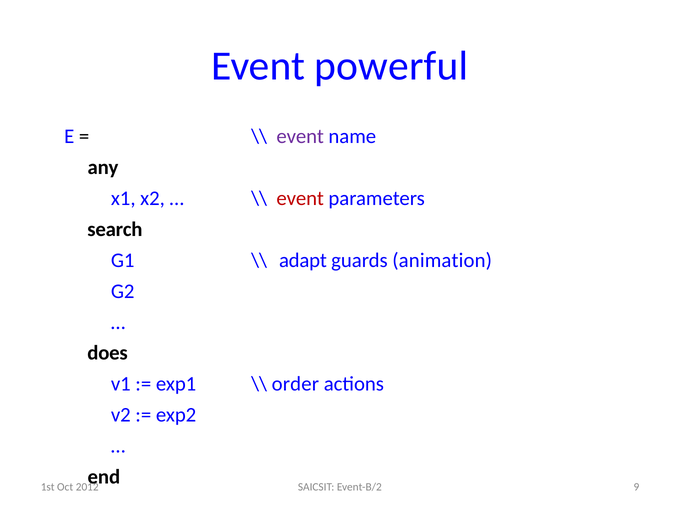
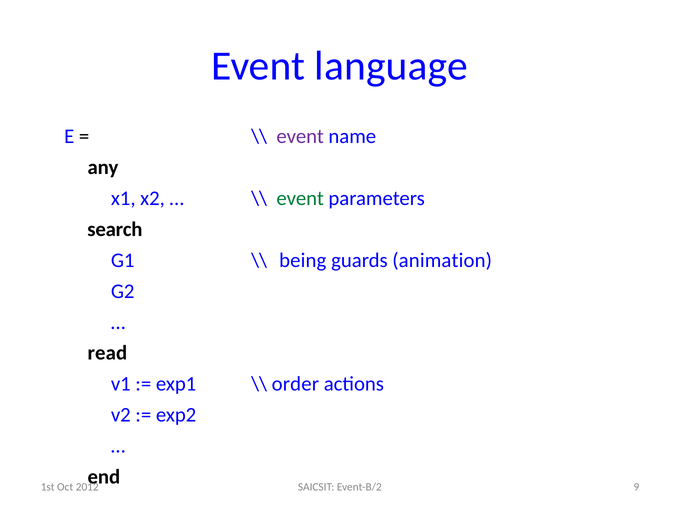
powerful: powerful -> language
event at (300, 198) colour: red -> green
adapt: adapt -> being
does: does -> read
